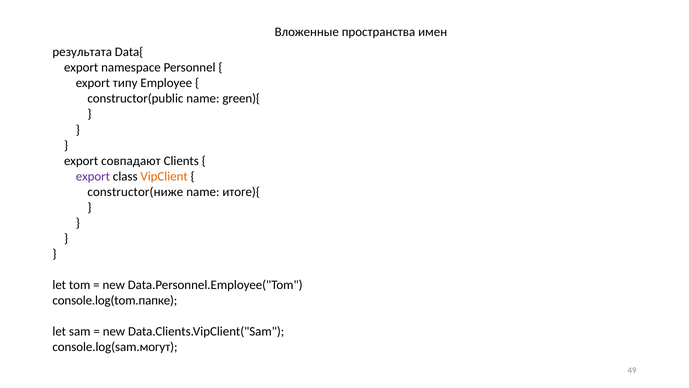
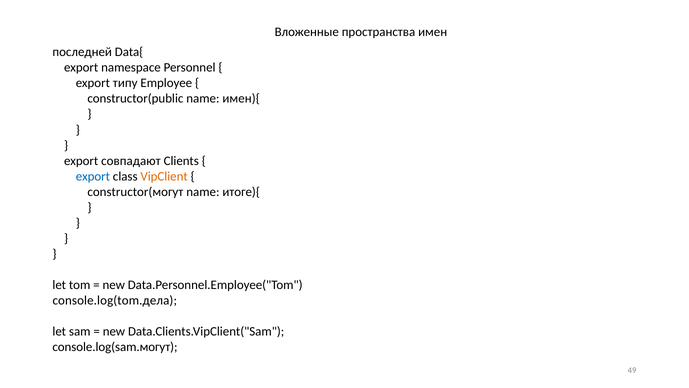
результата: результата -> последней
green){: green){ -> имен){
export at (93, 176) colour: purple -> blue
constructor(ниже: constructor(ниже -> constructor(могут
console.log(tom.папке: console.log(tom.папке -> console.log(tom.дела
